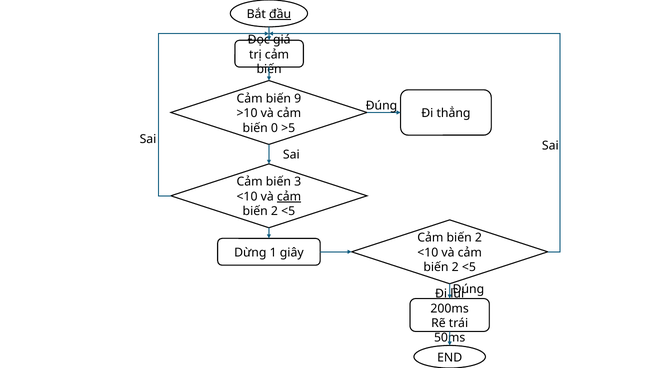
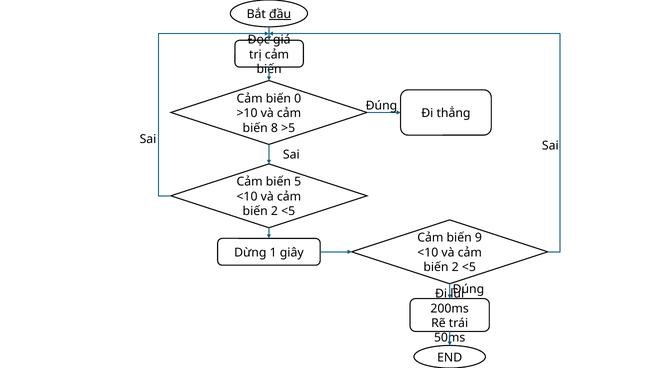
9: 9 -> 0
0: 0 -> 8
3: 3 -> 5
cảm at (289, 197) underline: present -> none
2 at (478, 238): 2 -> 9
